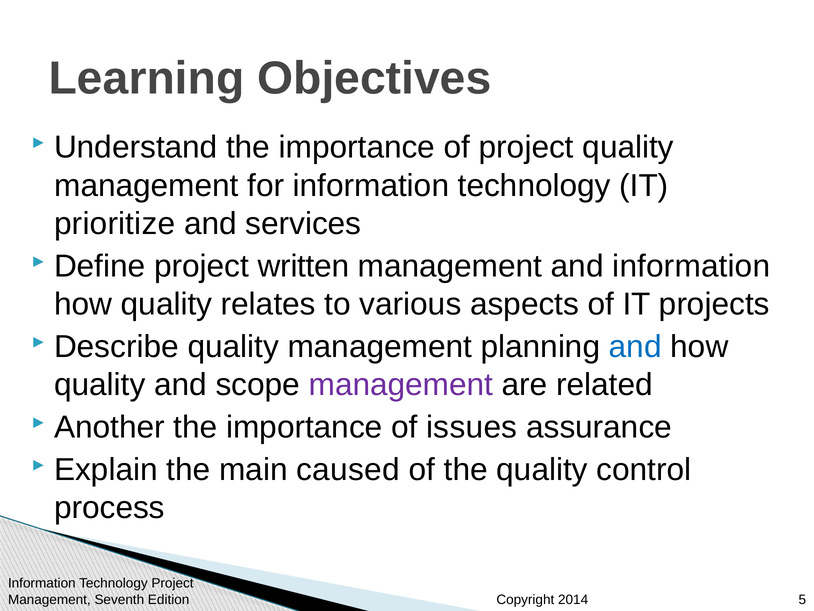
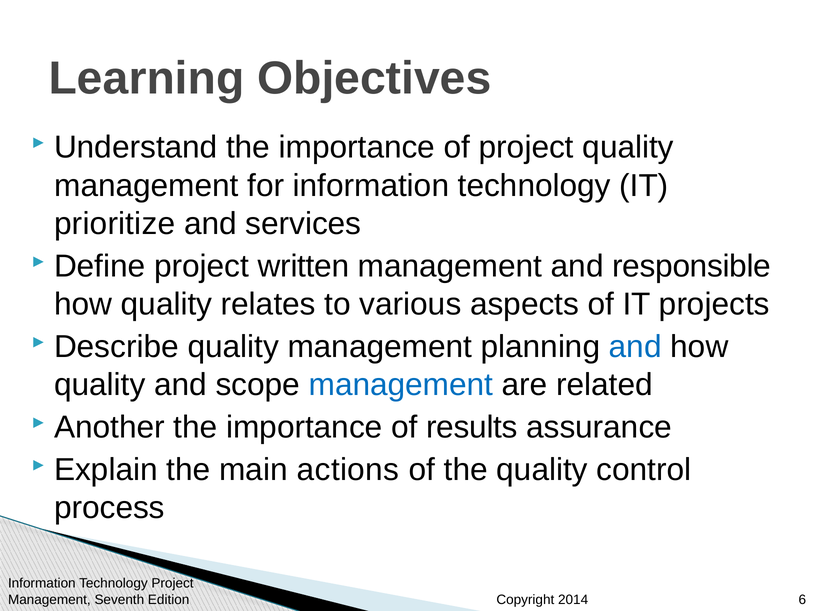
and information: information -> responsible
management at (401, 384) colour: purple -> blue
issues: issues -> results
caused: caused -> actions
5: 5 -> 6
